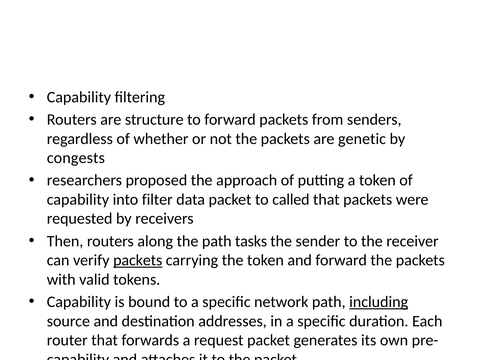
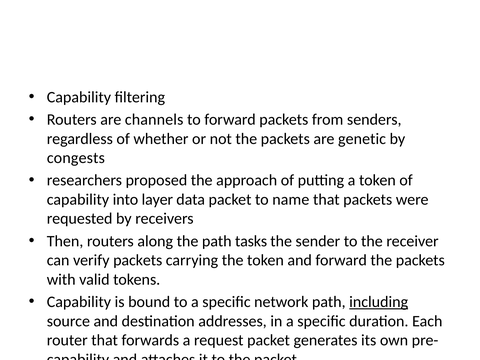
structure: structure -> channels
filter: filter -> layer
called: called -> name
packets at (138, 260) underline: present -> none
